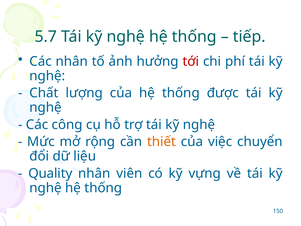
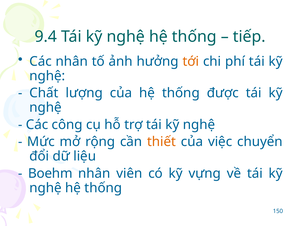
5.7: 5.7 -> 9.4
tới colour: red -> orange
Quality: Quality -> Boehm
